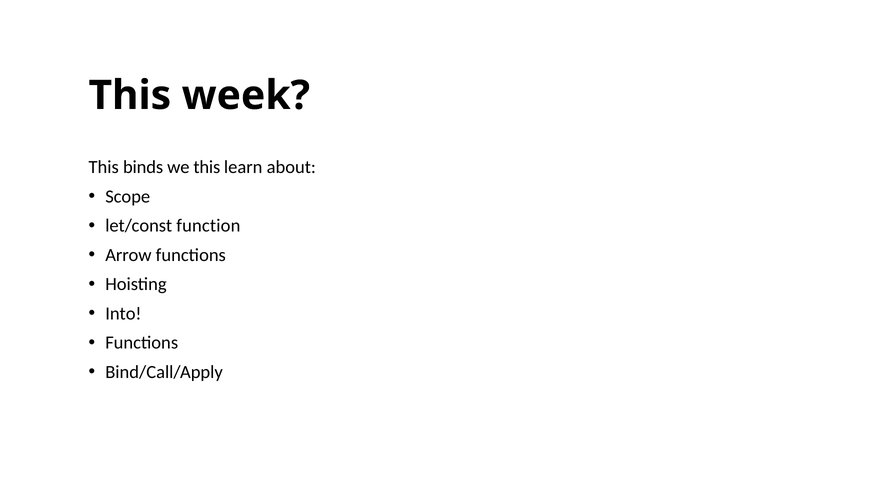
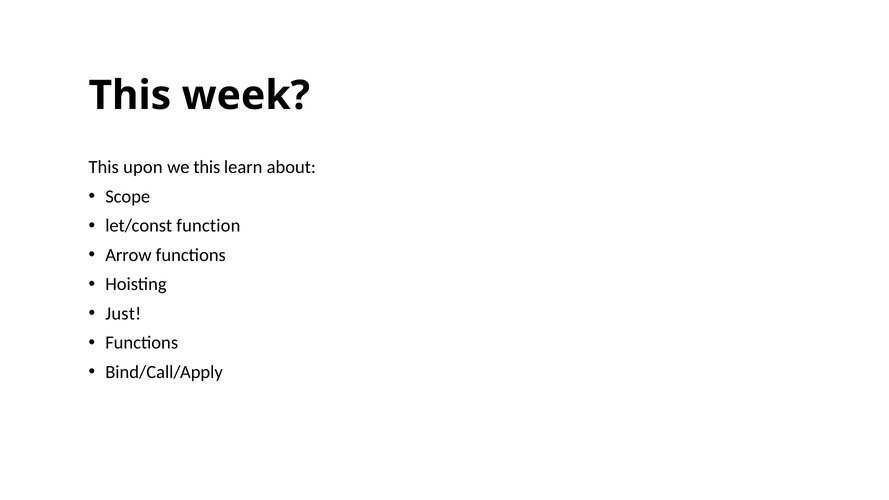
binds: binds -> upon
Into: Into -> Just
